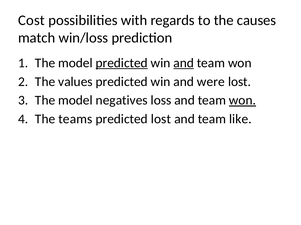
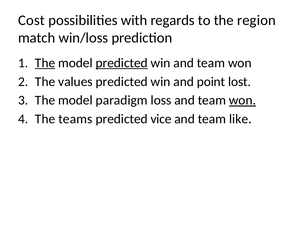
causes: causes -> region
The at (45, 63) underline: none -> present
and at (184, 63) underline: present -> none
were: were -> point
negatives: negatives -> paradigm
predicted lost: lost -> vice
